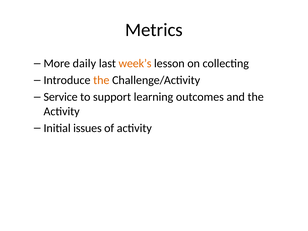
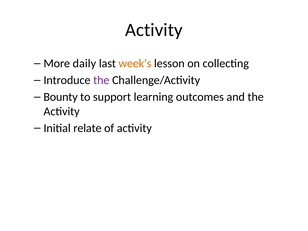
Metrics at (154, 30): Metrics -> Activity
the at (101, 80) colour: orange -> purple
Service: Service -> Bounty
issues: issues -> relate
